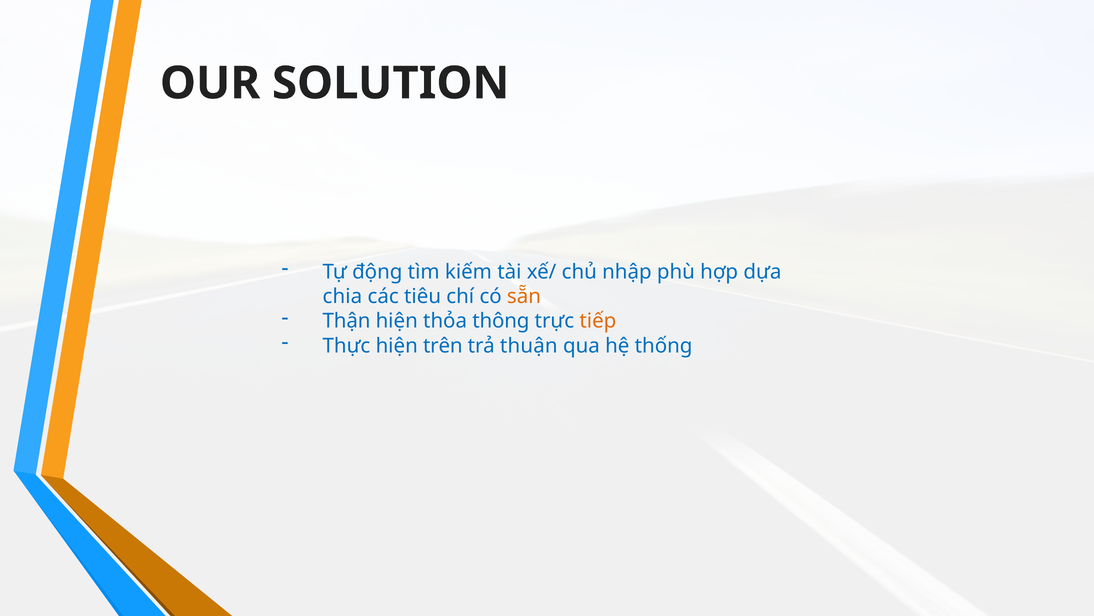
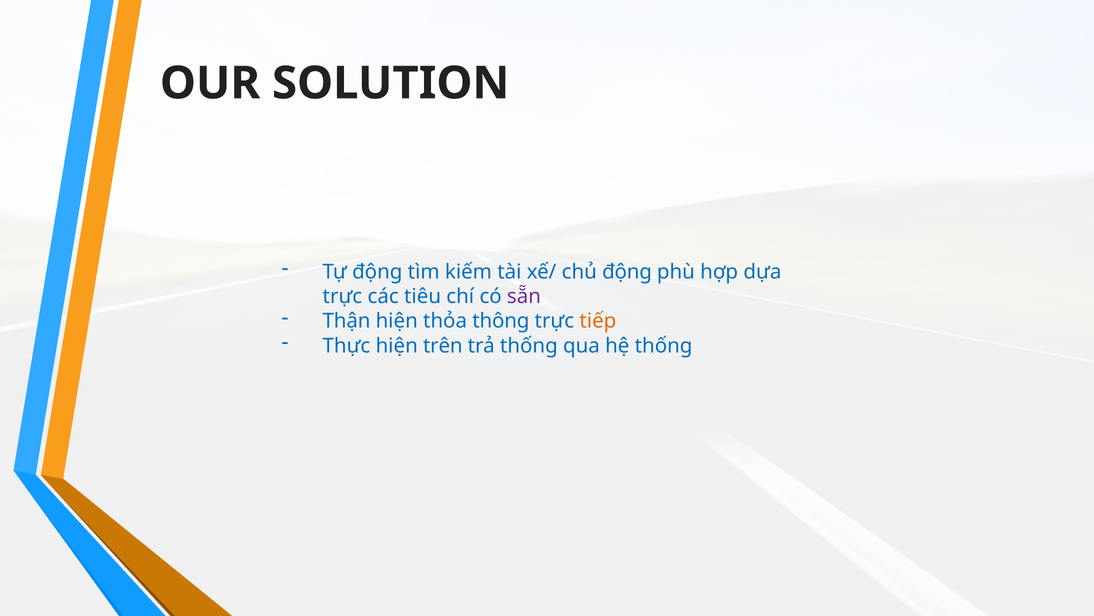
chủ nhập: nhập -> động
chia at (342, 296): chia -> trực
sẵn colour: orange -> purple
trả thuận: thuận -> thống
